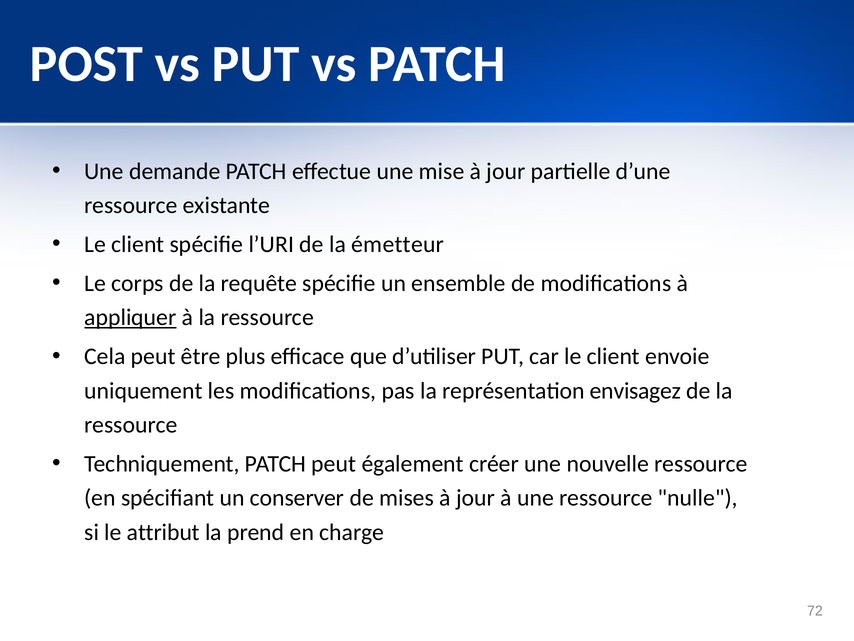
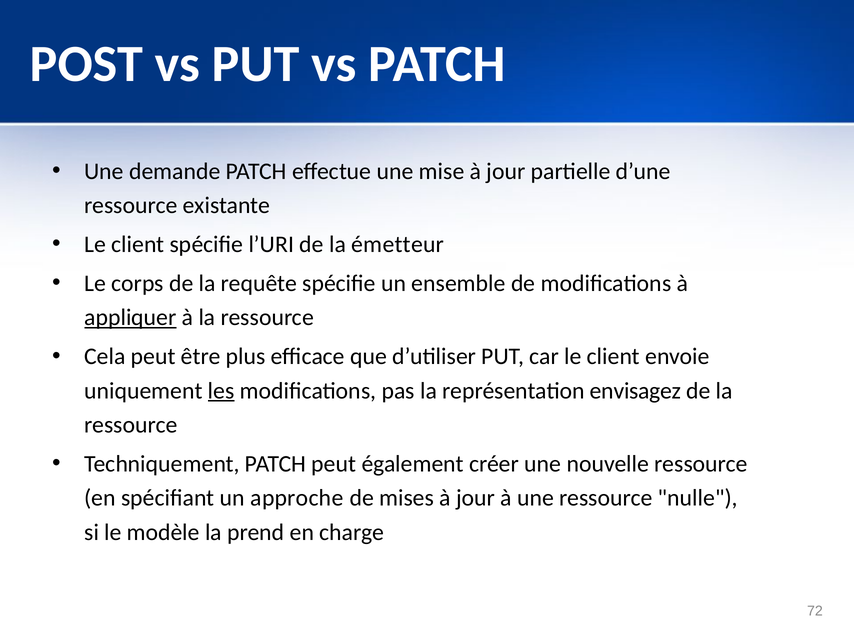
les underline: none -> present
conserver: conserver -> approche
attribut: attribut -> modèle
